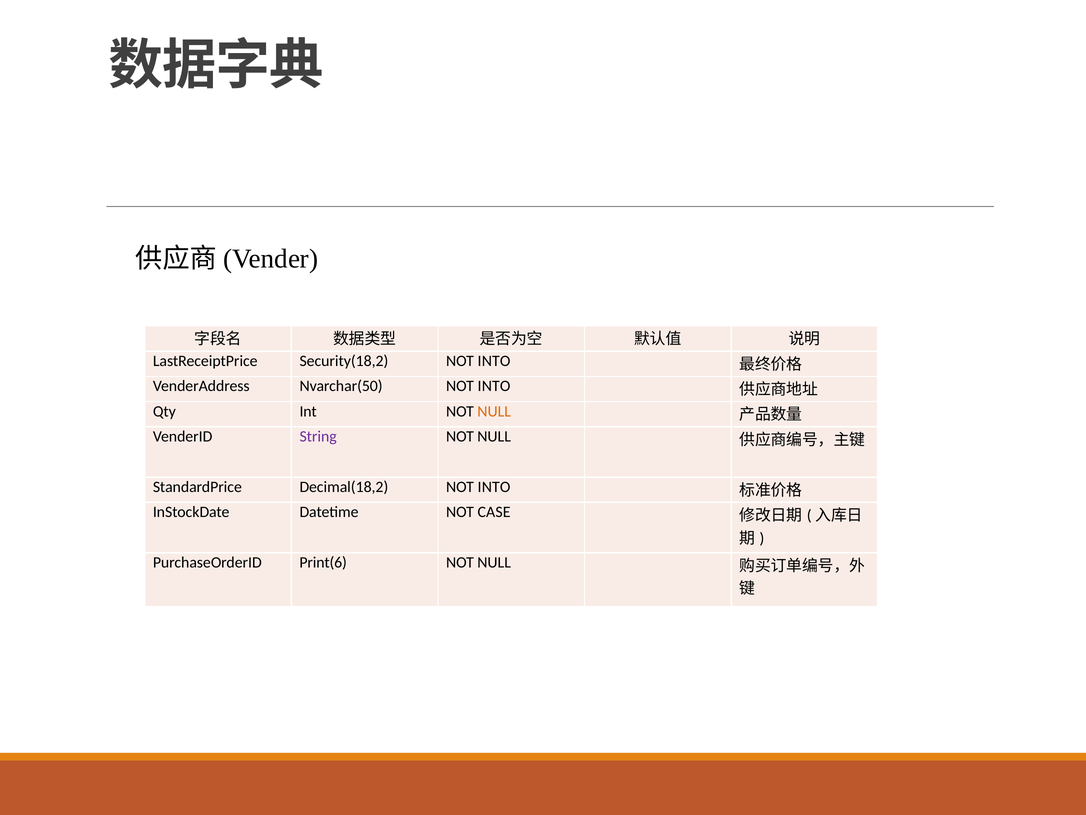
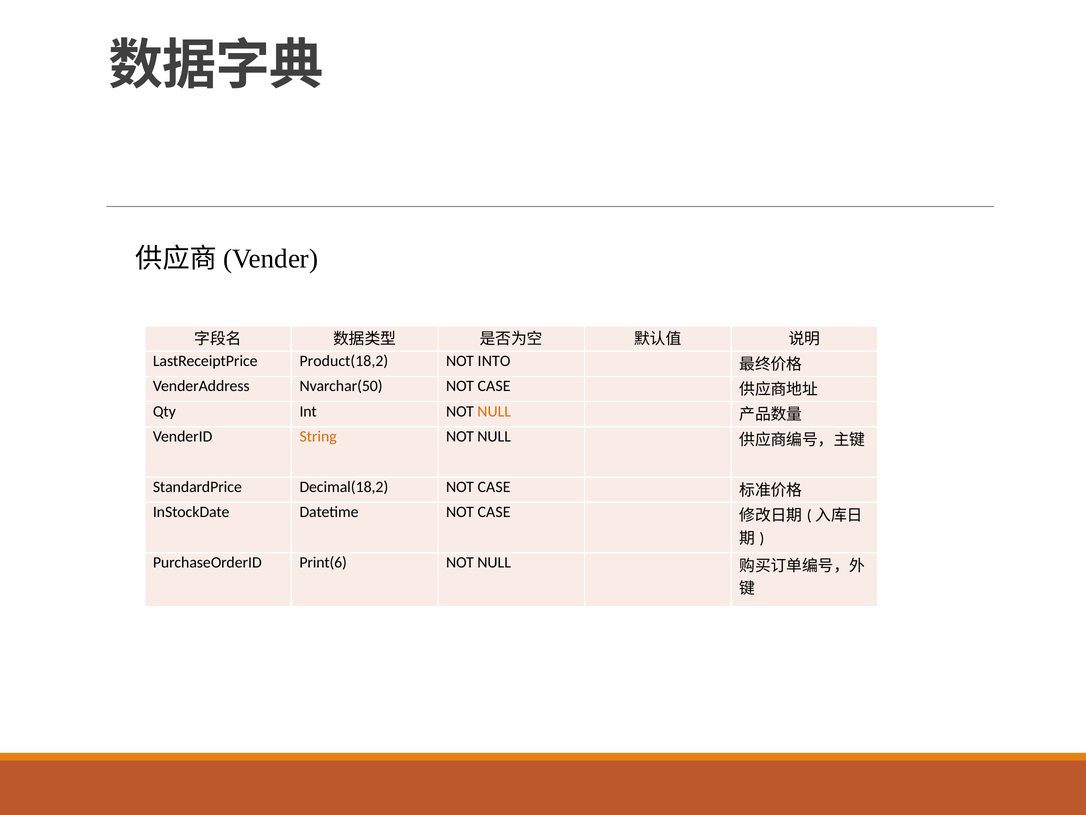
Security(18,2: Security(18,2 -> Product(18,2
Nvarchar(50 NOT INTO: INTO -> CASE
String colour: purple -> orange
Decimal(18,2 NOT INTO: INTO -> CASE
